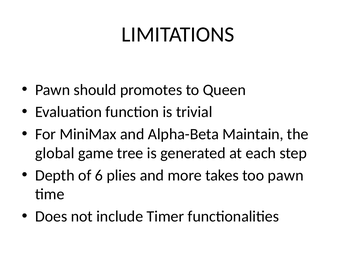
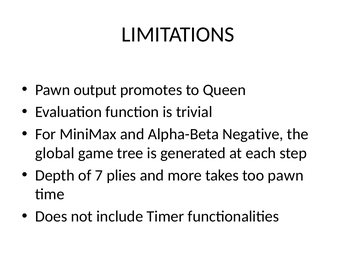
should: should -> output
Maintain: Maintain -> Negative
6: 6 -> 7
